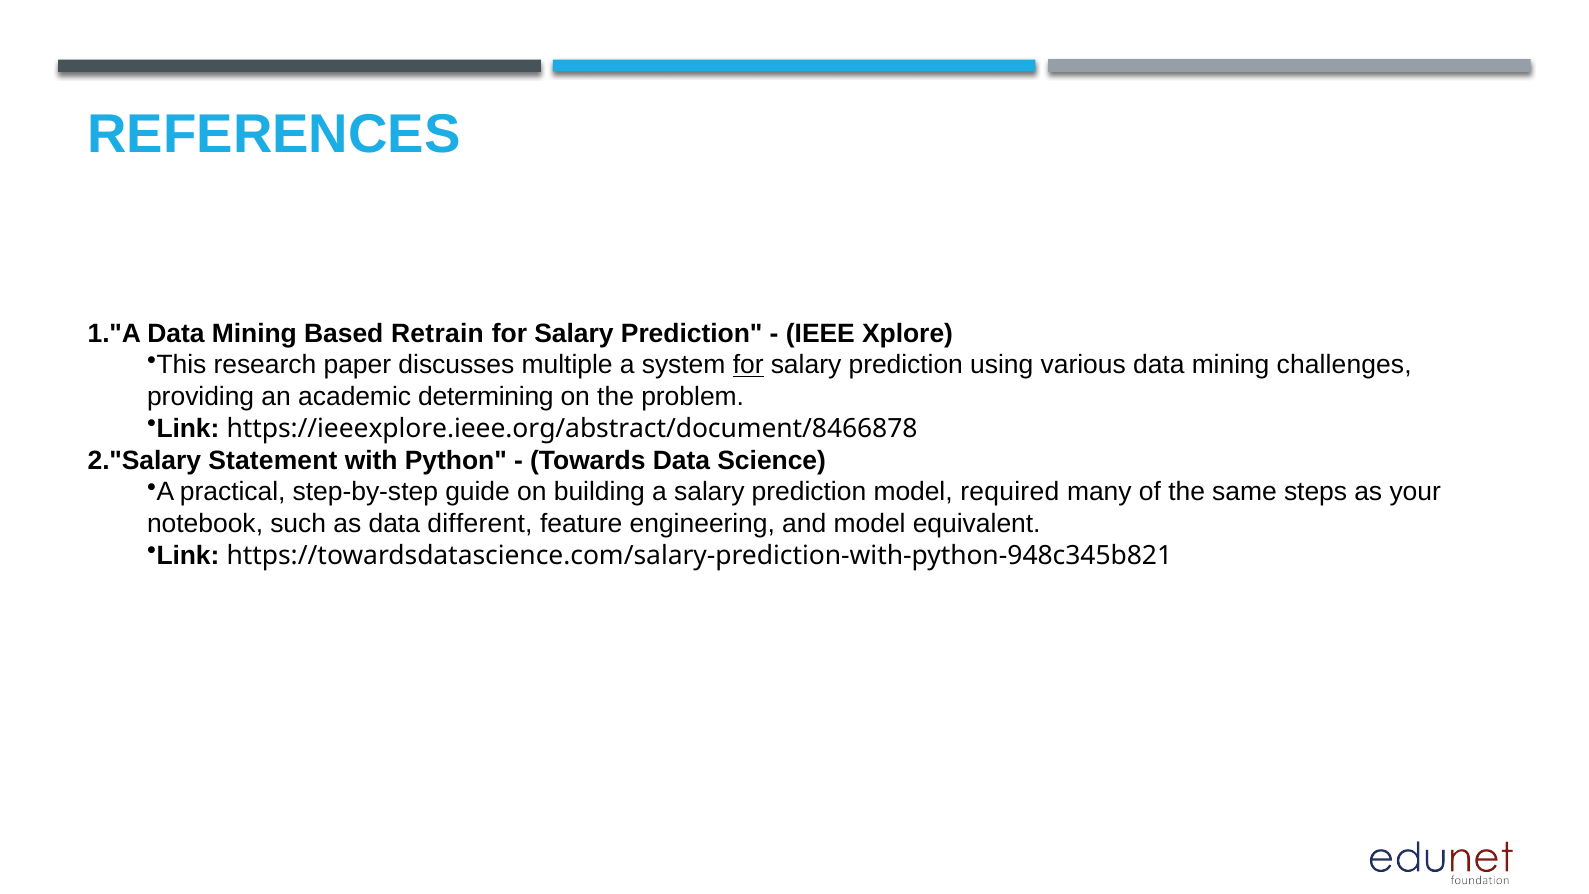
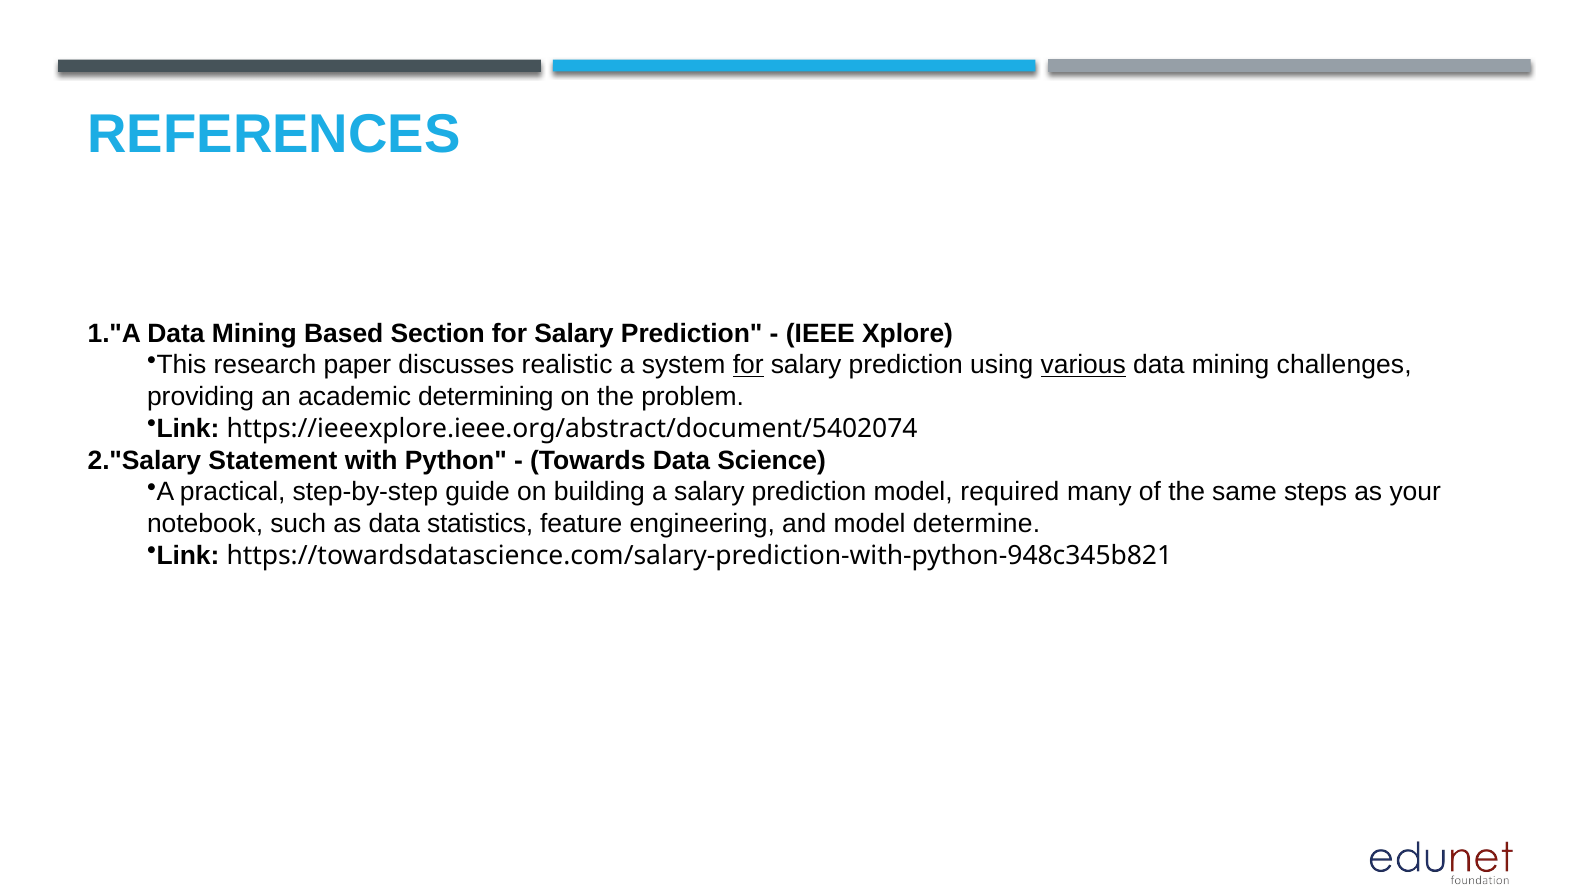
Retrain: Retrain -> Section
multiple: multiple -> realistic
various underline: none -> present
https://ieeexplore.ieee.org/abstract/document/8466878: https://ieeexplore.ieee.org/abstract/document/8466878 -> https://ieeexplore.ieee.org/abstract/document/5402074
different: different -> statistics
equivalent: equivalent -> determine
